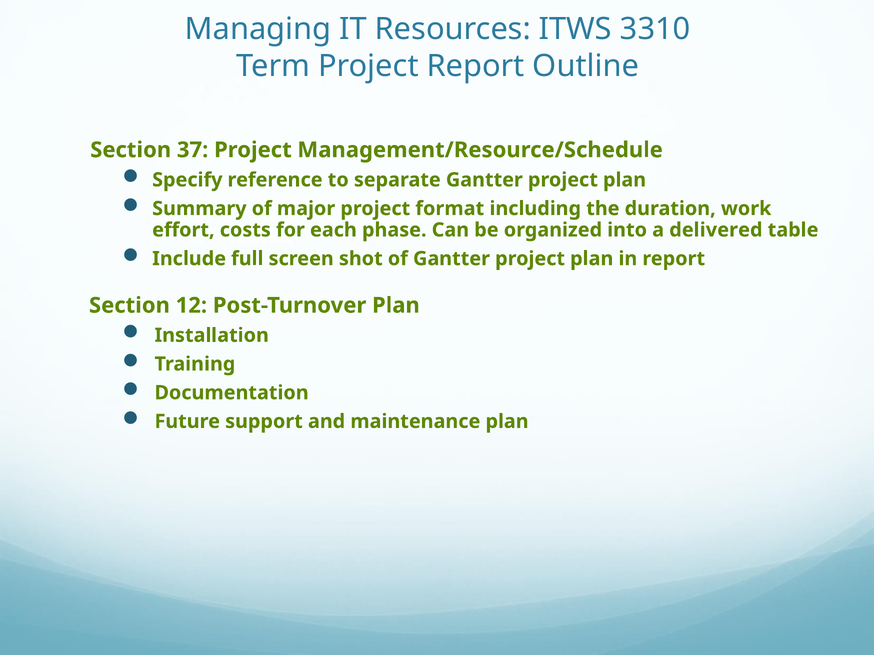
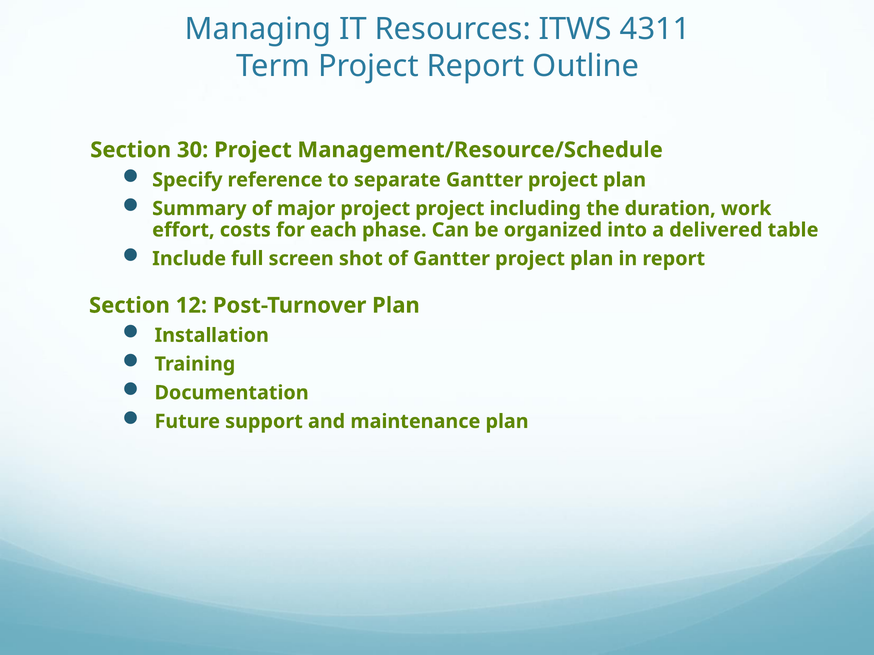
3310: 3310 -> 4311
37: 37 -> 30
project format: format -> project
